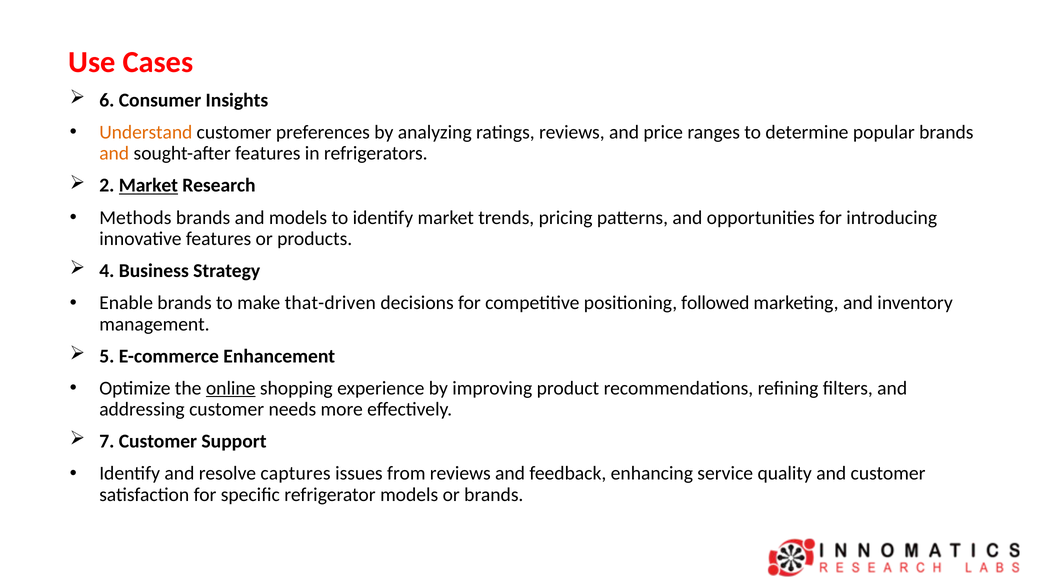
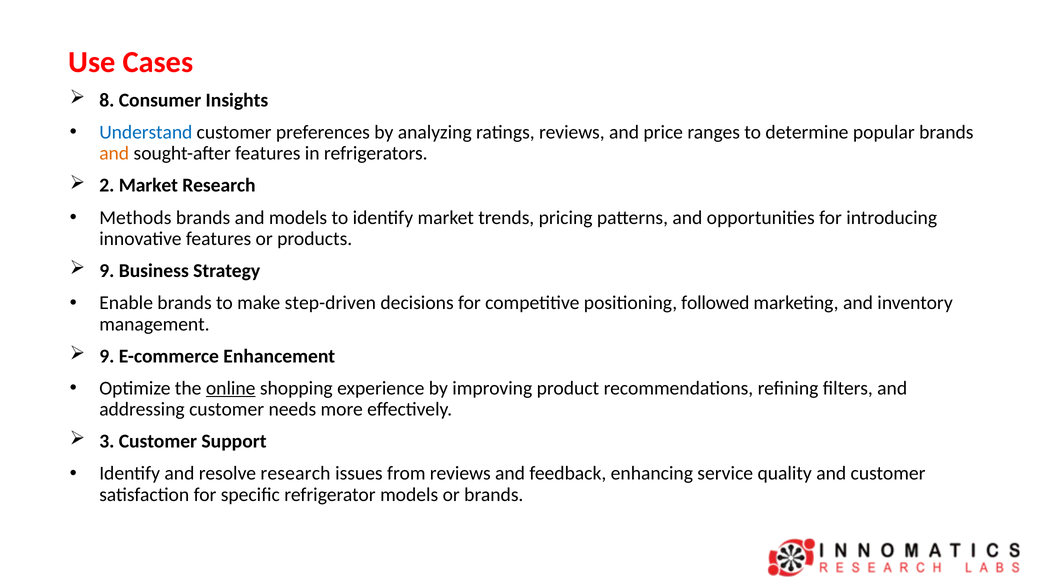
6: 6 -> 8
Understand colour: orange -> blue
Market at (148, 185) underline: present -> none
4 at (107, 271): 4 -> 9
that-driven: that-driven -> step-driven
5 at (107, 356): 5 -> 9
7: 7 -> 3
resolve captures: captures -> research
